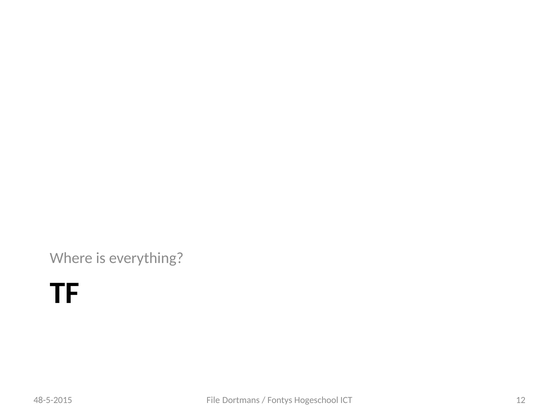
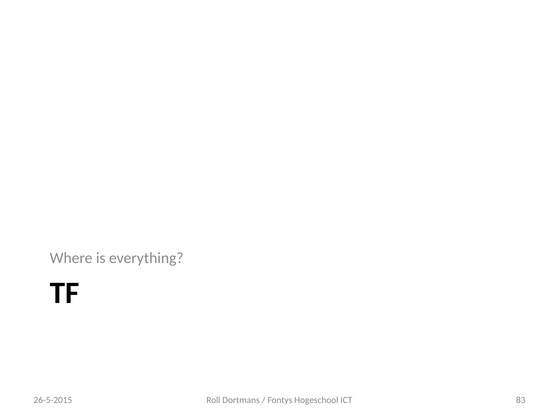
File: File -> Roll
12: 12 -> 83
48-5-2015: 48-5-2015 -> 26-5-2015
